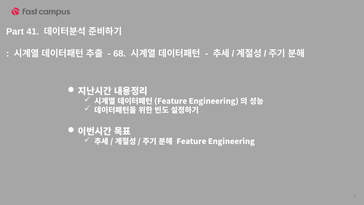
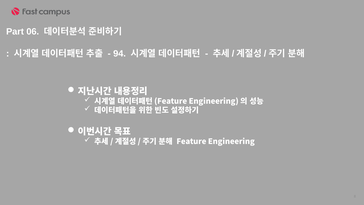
41: 41 -> 06
68: 68 -> 94
